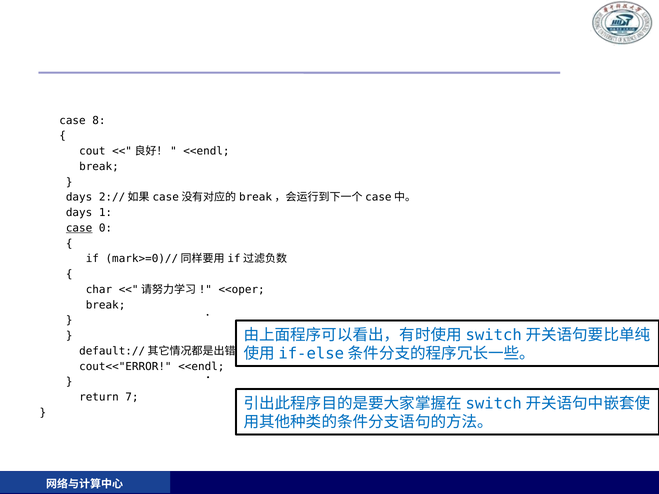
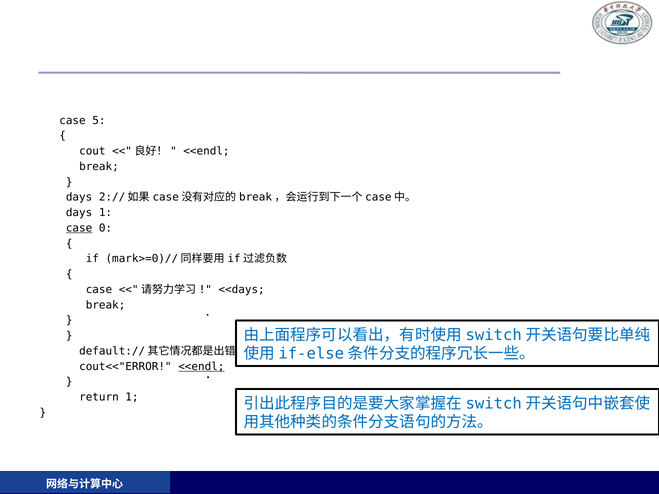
8: 8 -> 5
char at (99, 290): char -> case
<<oper: <<oper -> <<days
<<endl at (201, 367) underline: none -> present
return 7: 7 -> 1
